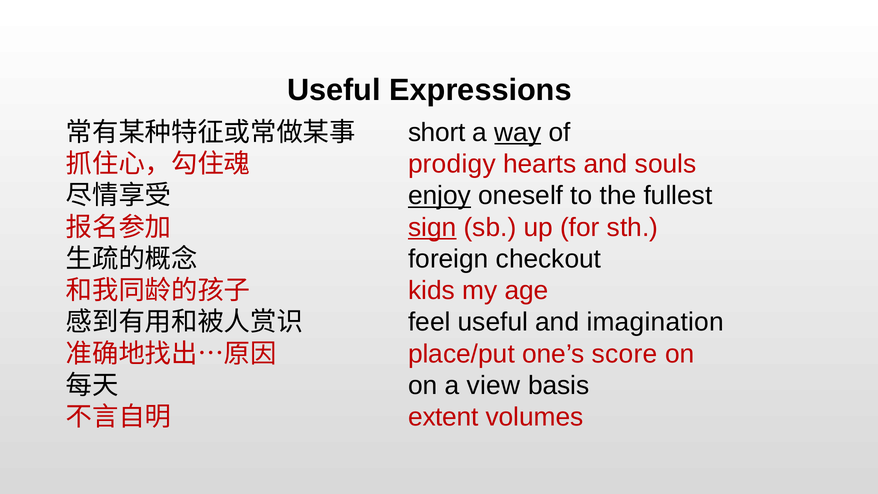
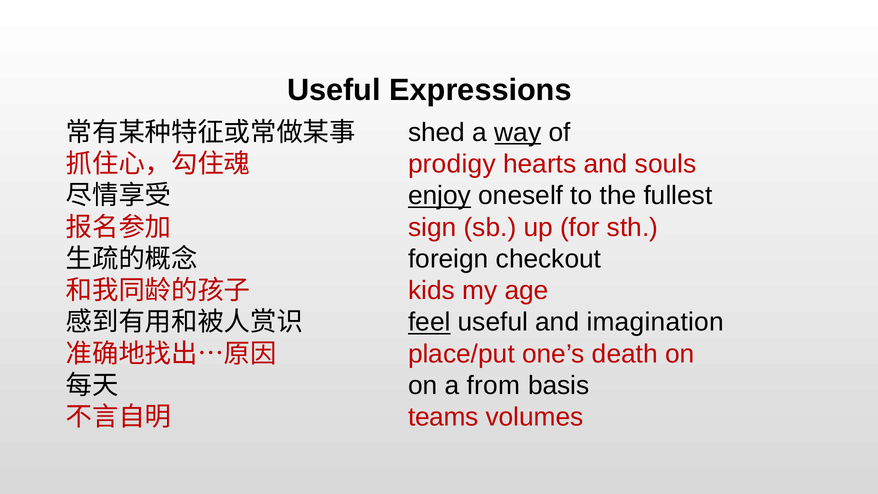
short: short -> shed
sign underline: present -> none
feel underline: none -> present
score: score -> death
view: view -> from
extent: extent -> teams
